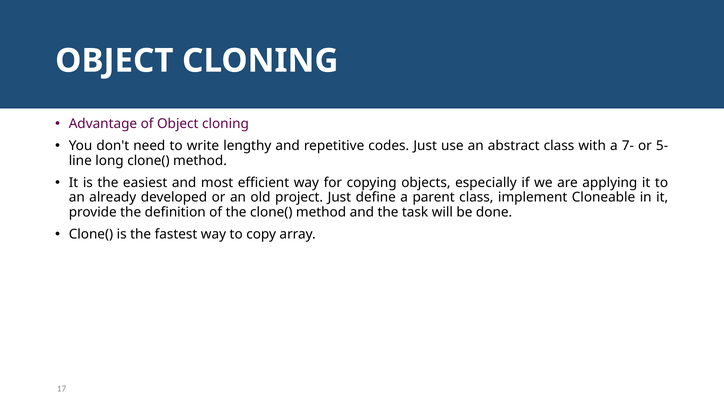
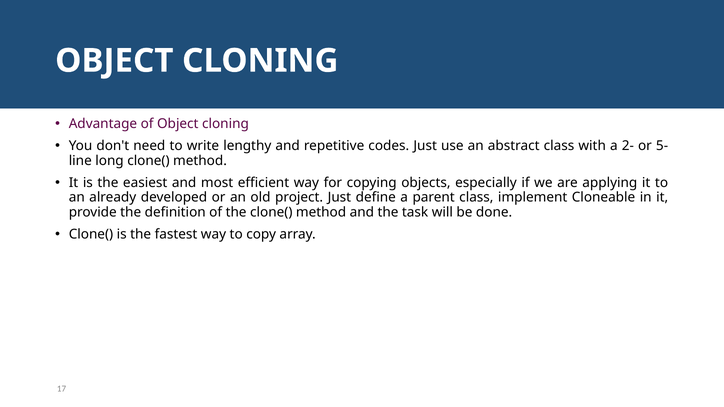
7-: 7- -> 2-
